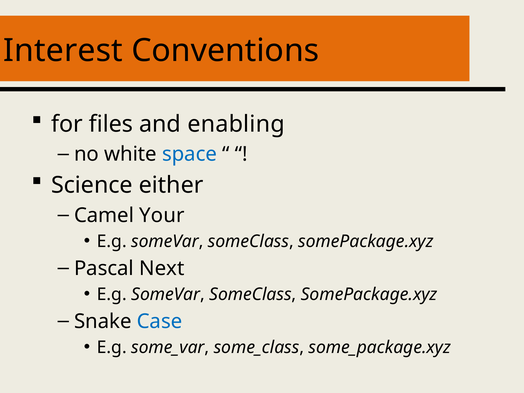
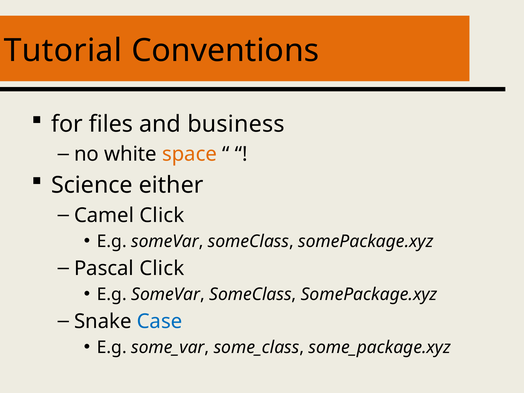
Interest: Interest -> Tutorial
enabling: enabling -> business
space colour: blue -> orange
Camel Your: Your -> Click
Pascal Next: Next -> Click
